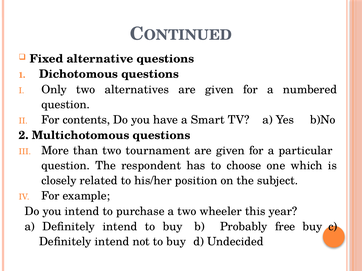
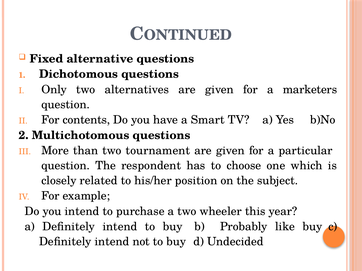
numbered: numbered -> marketers
free: free -> like
